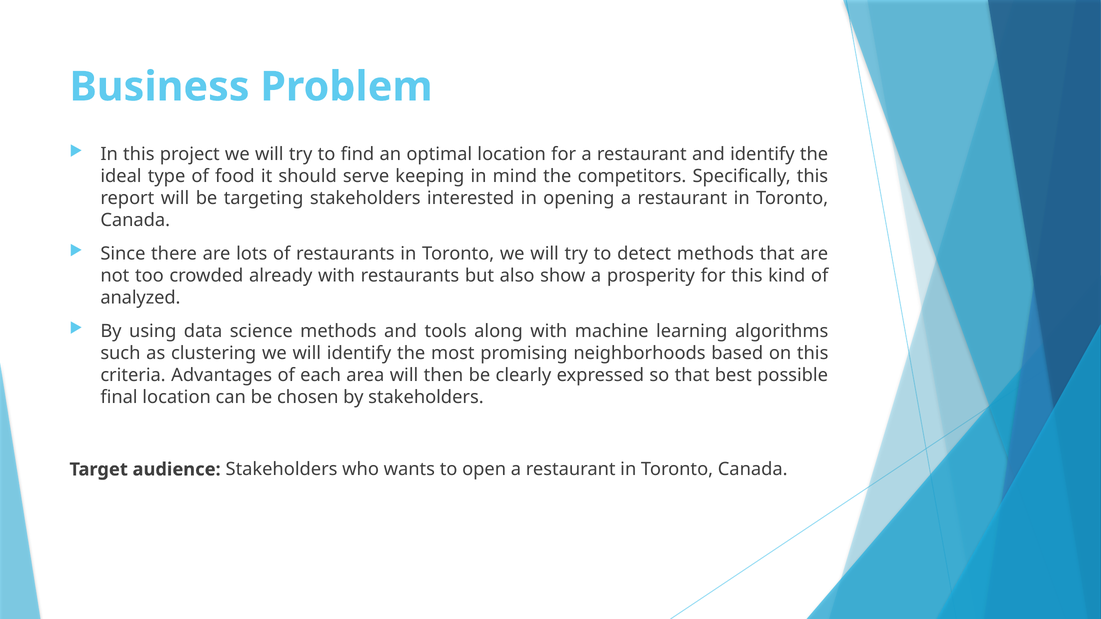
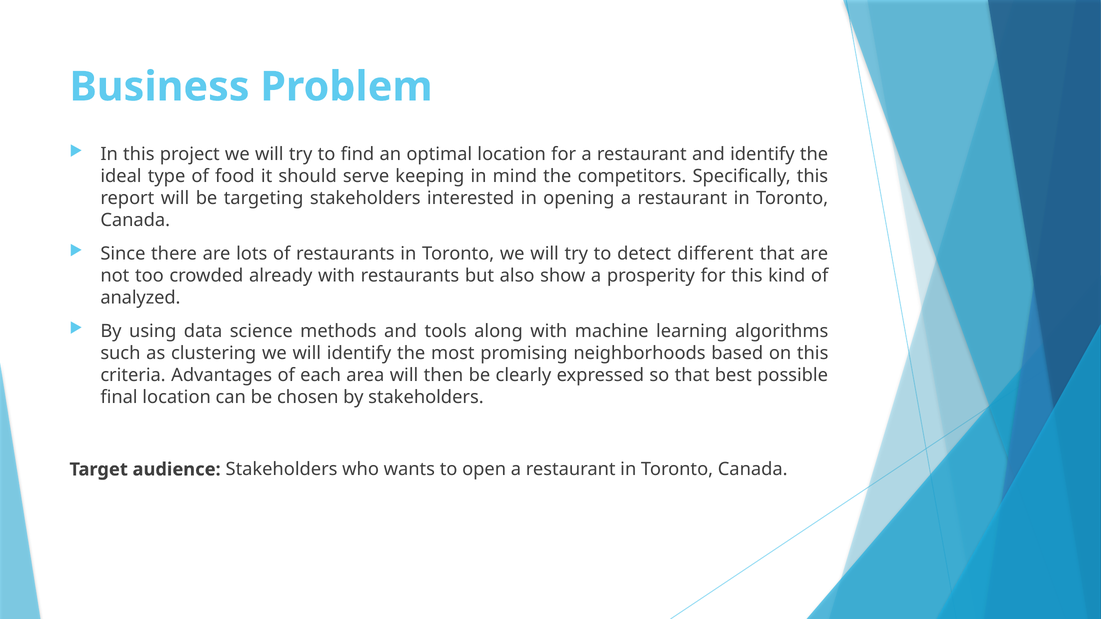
detect methods: methods -> different
